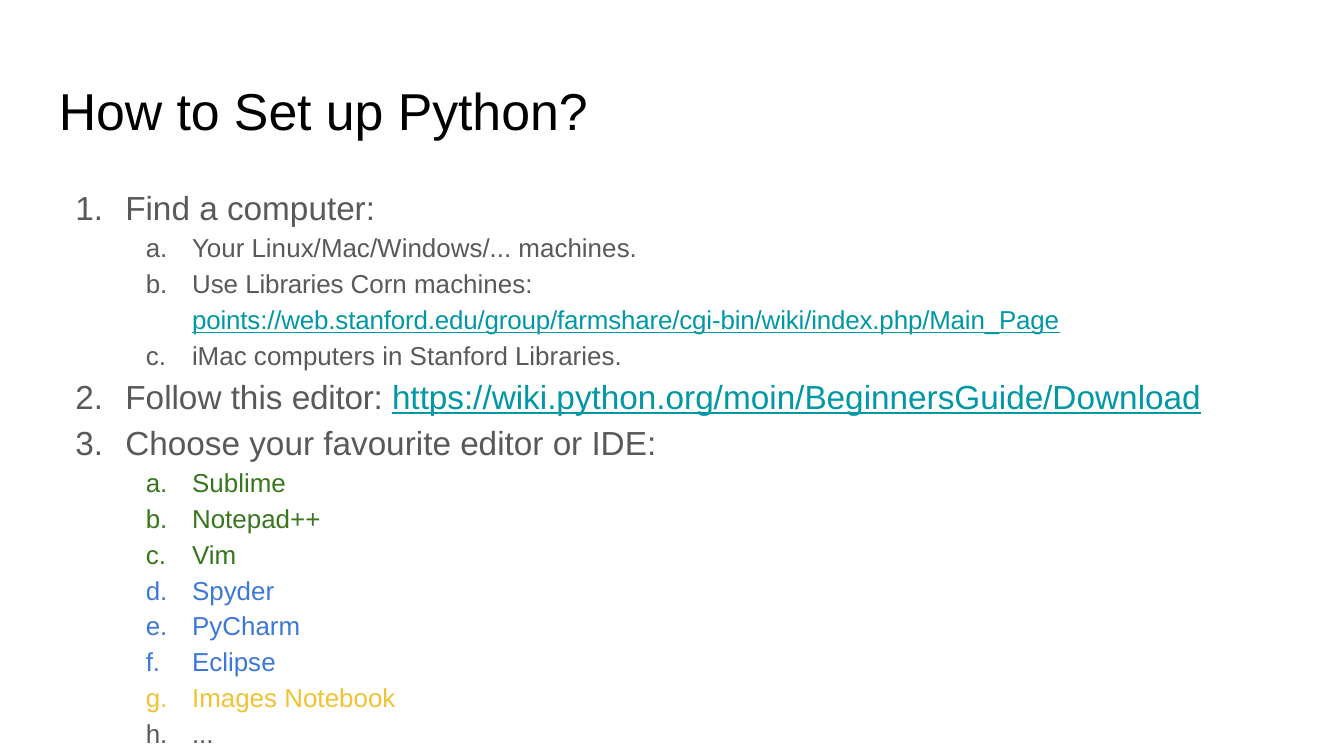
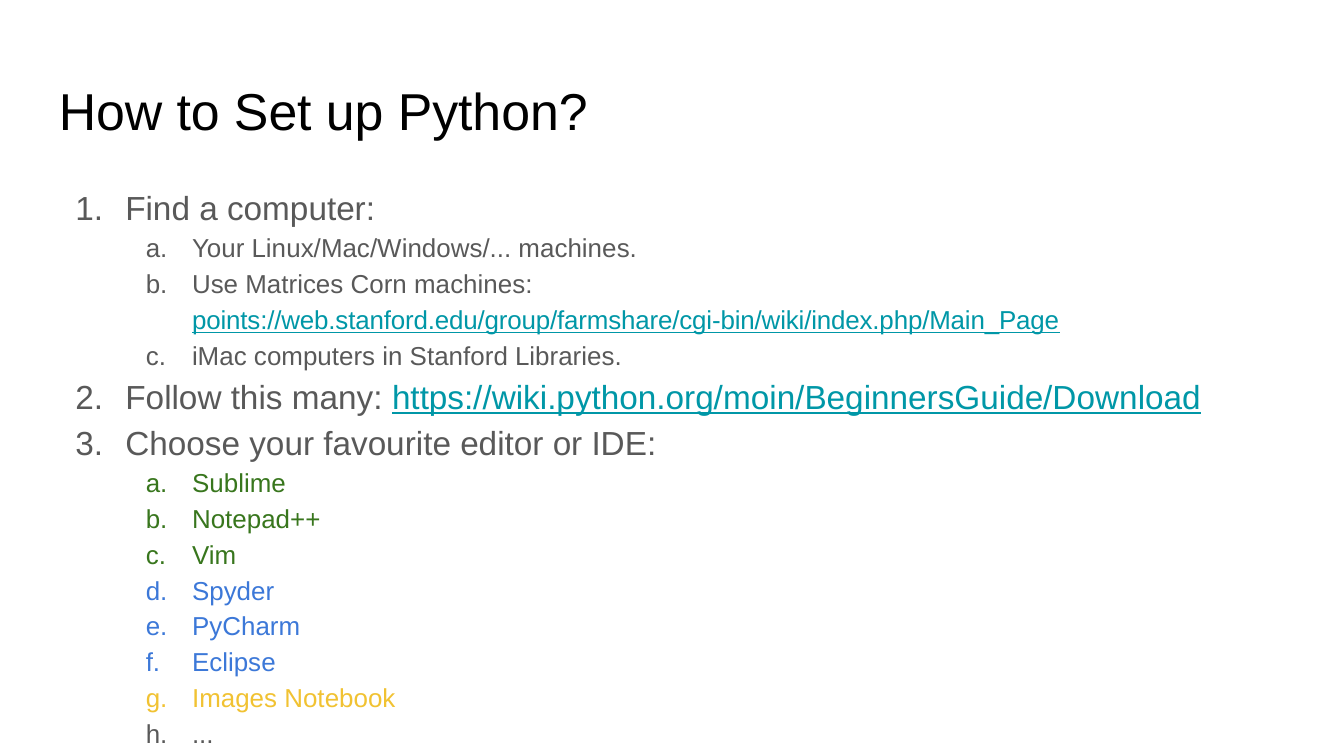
Use Libraries: Libraries -> Matrices
this editor: editor -> many
